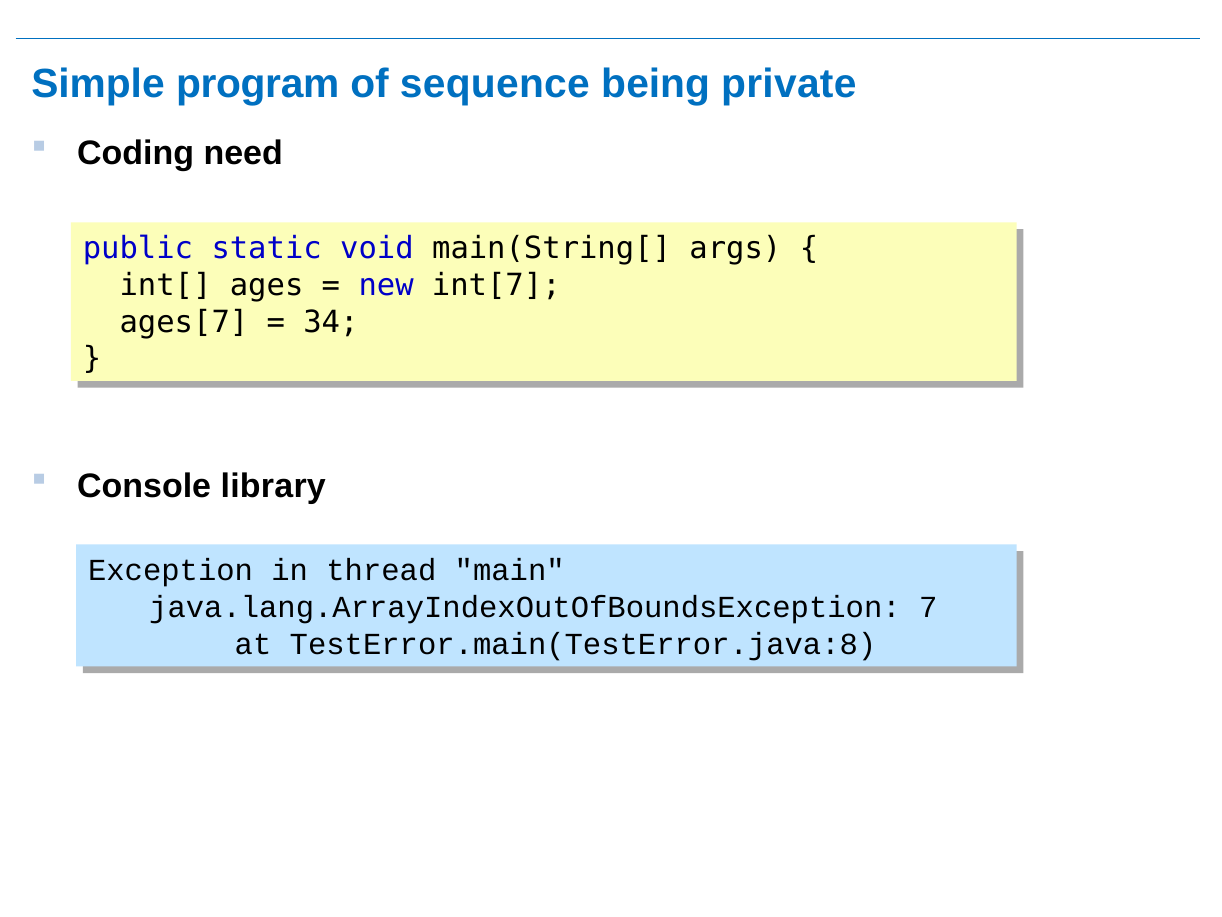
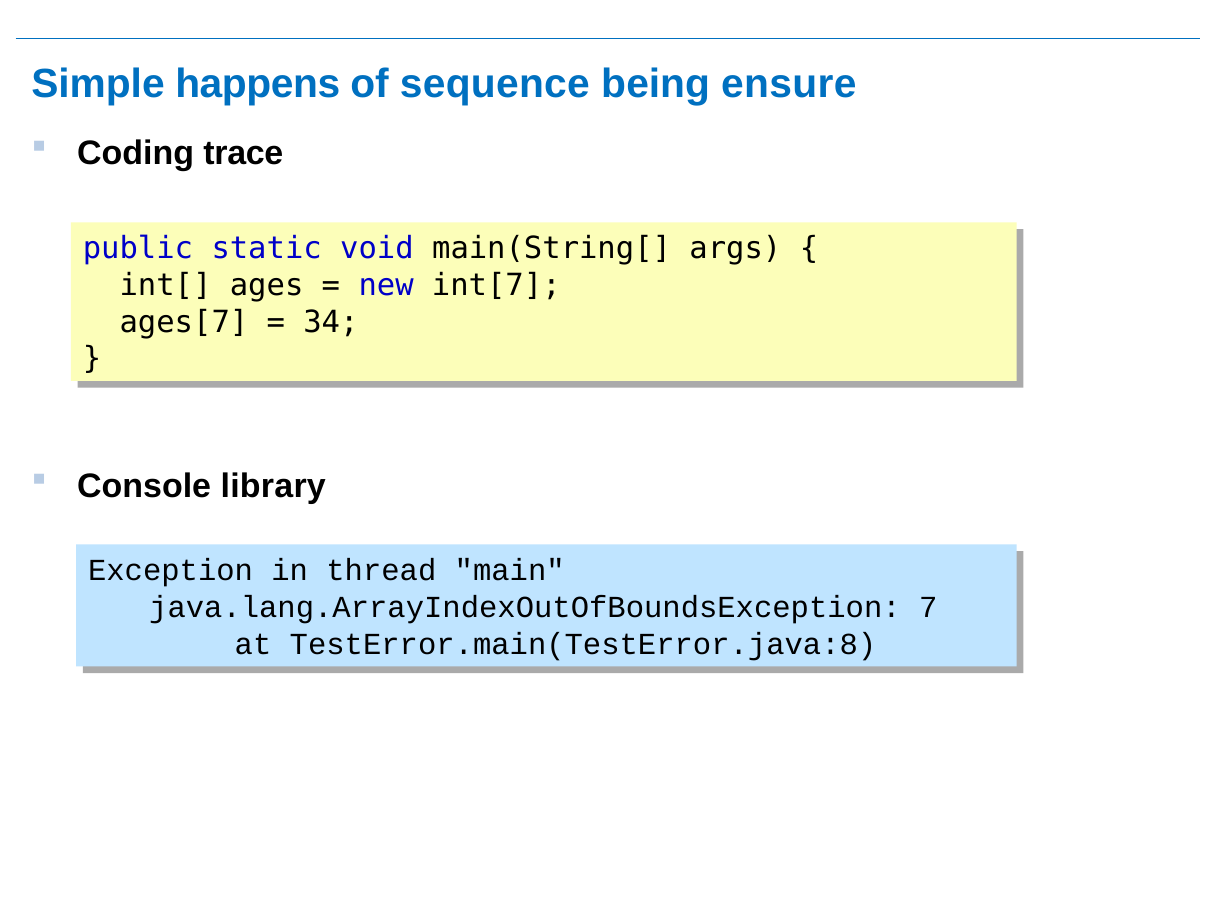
program: program -> happens
private: private -> ensure
need: need -> trace
